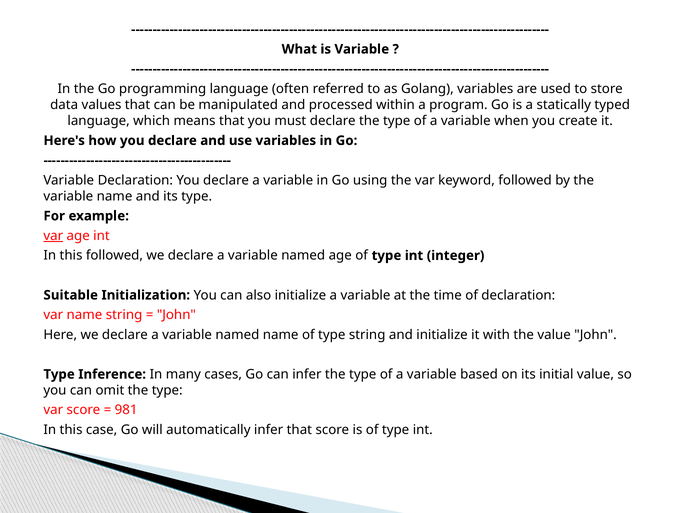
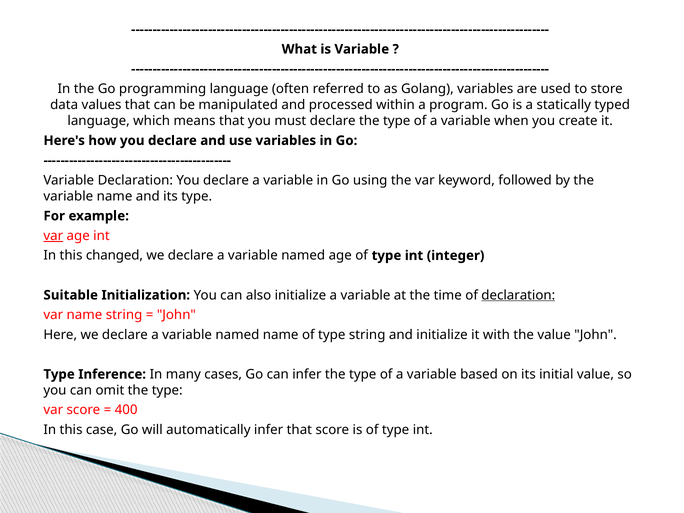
this followed: followed -> changed
declaration at (518, 295) underline: none -> present
981: 981 -> 400
